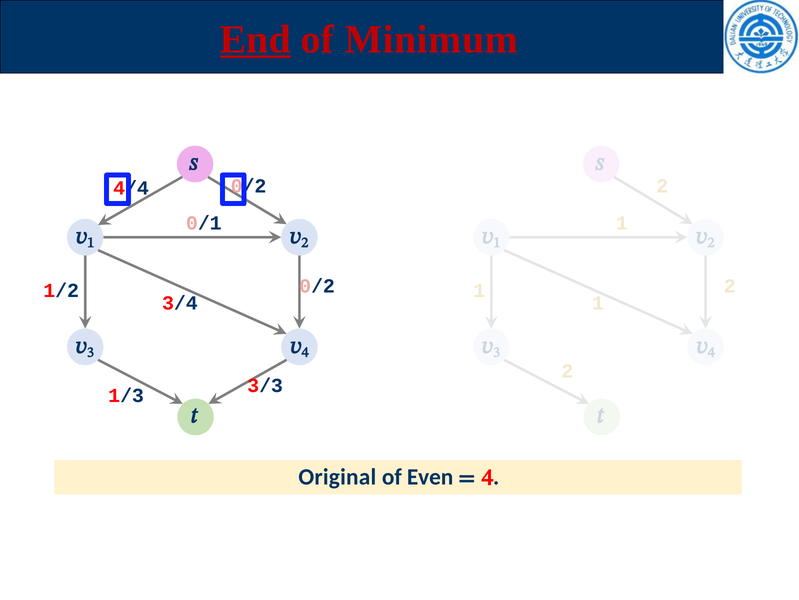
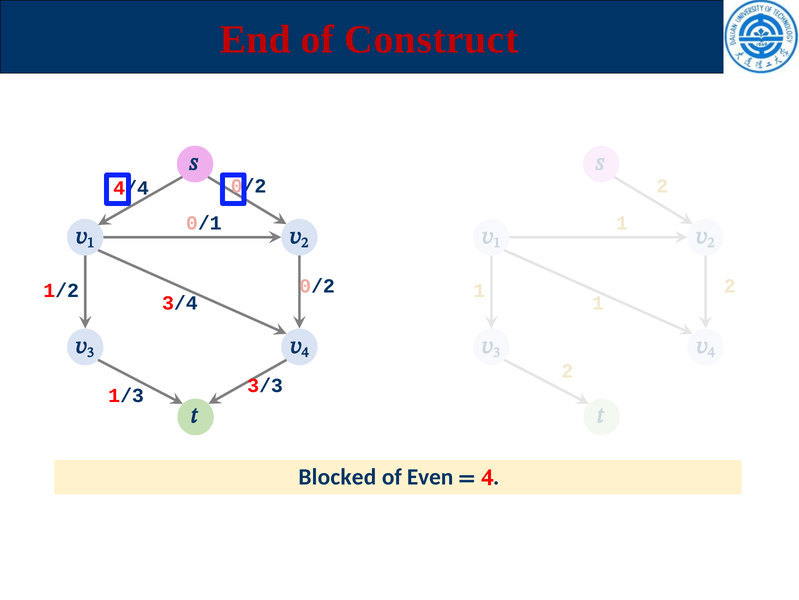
End underline: present -> none
Minimum: Minimum -> Construct
Original: Original -> Blocked
